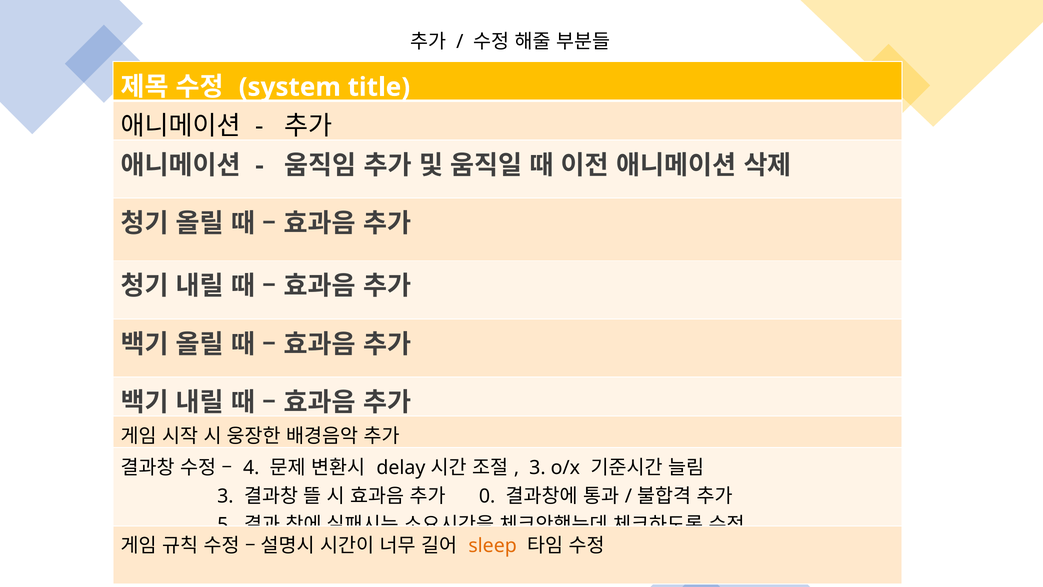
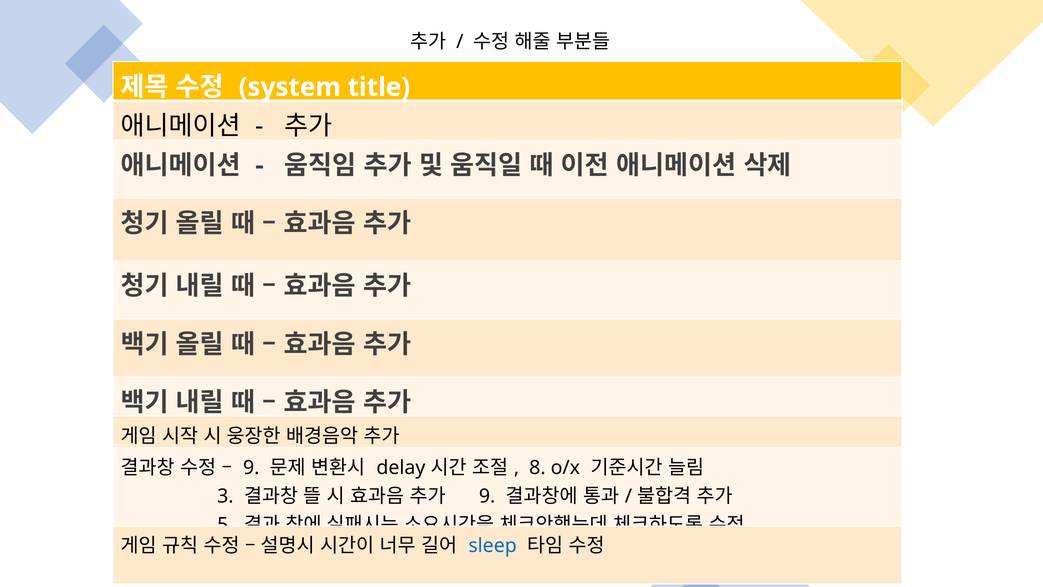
4 at (251, 467): 4 -> 9
3 at (537, 467): 3 -> 8
0 at (487, 496): 0 -> 9
sleep colour: orange -> blue
